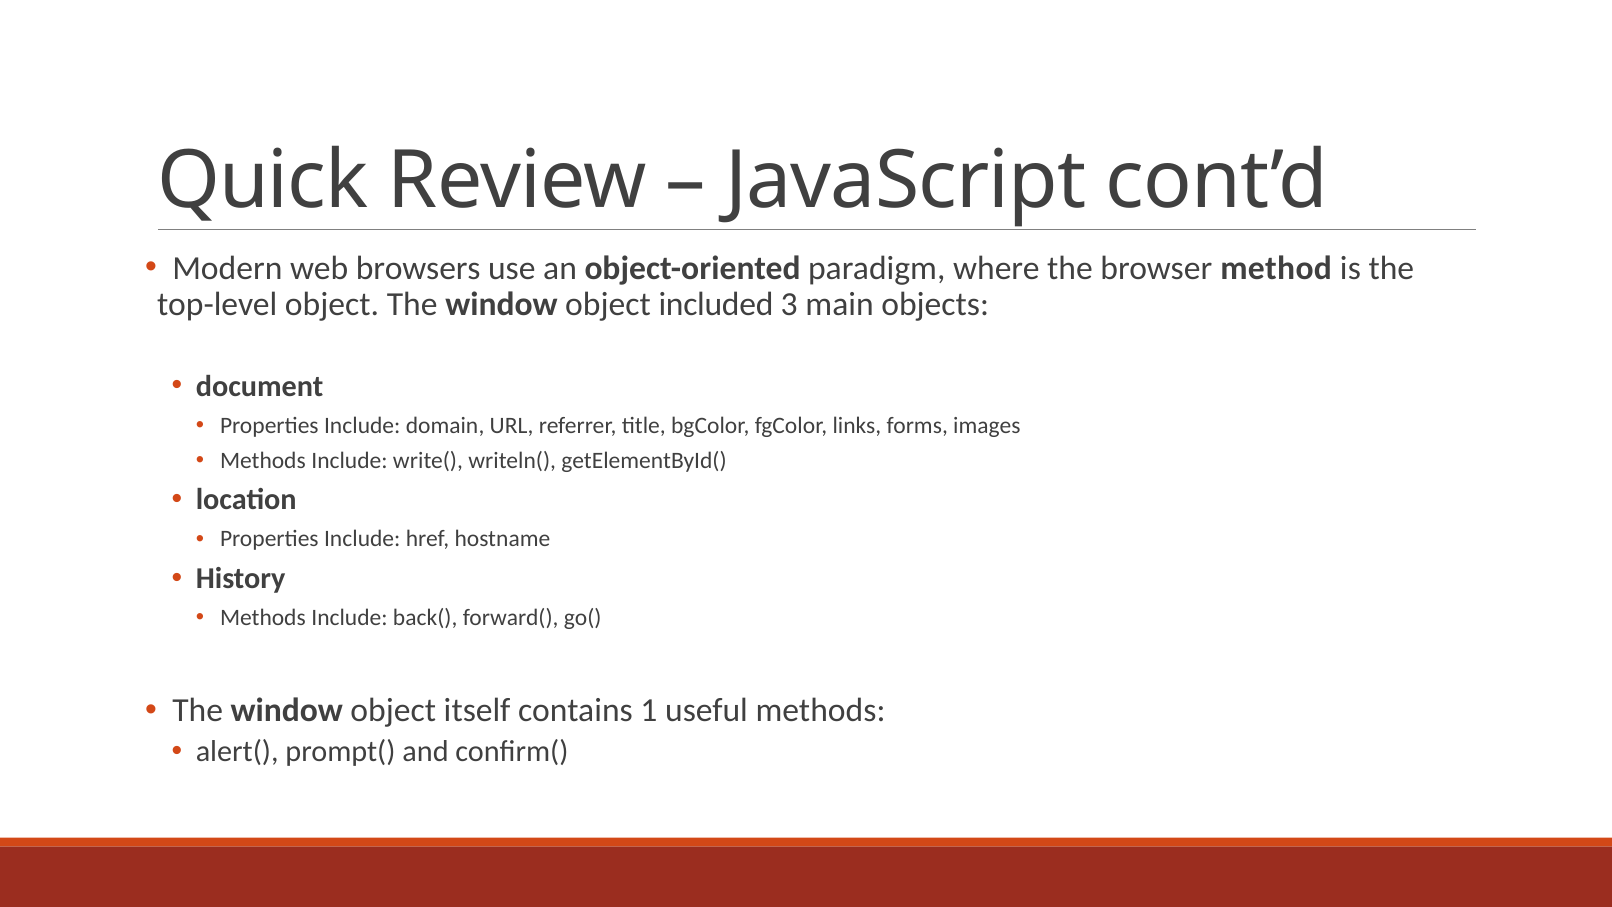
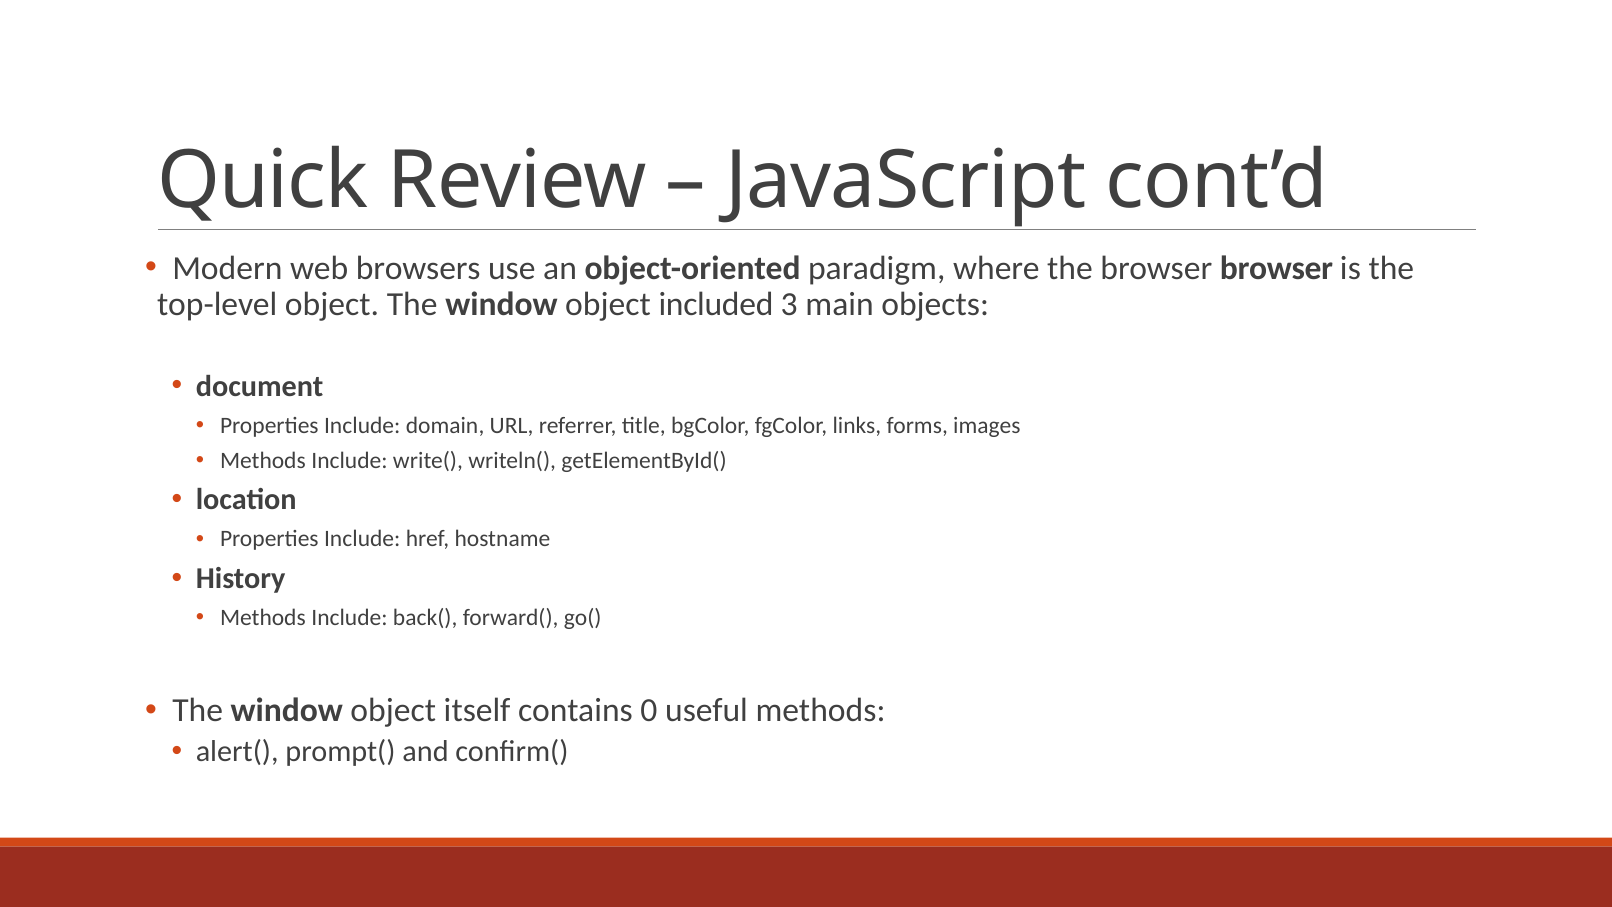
browser method: method -> browser
1: 1 -> 0
